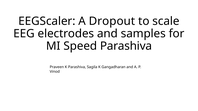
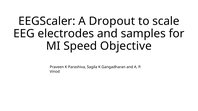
Speed Parashiva: Parashiva -> Objective
